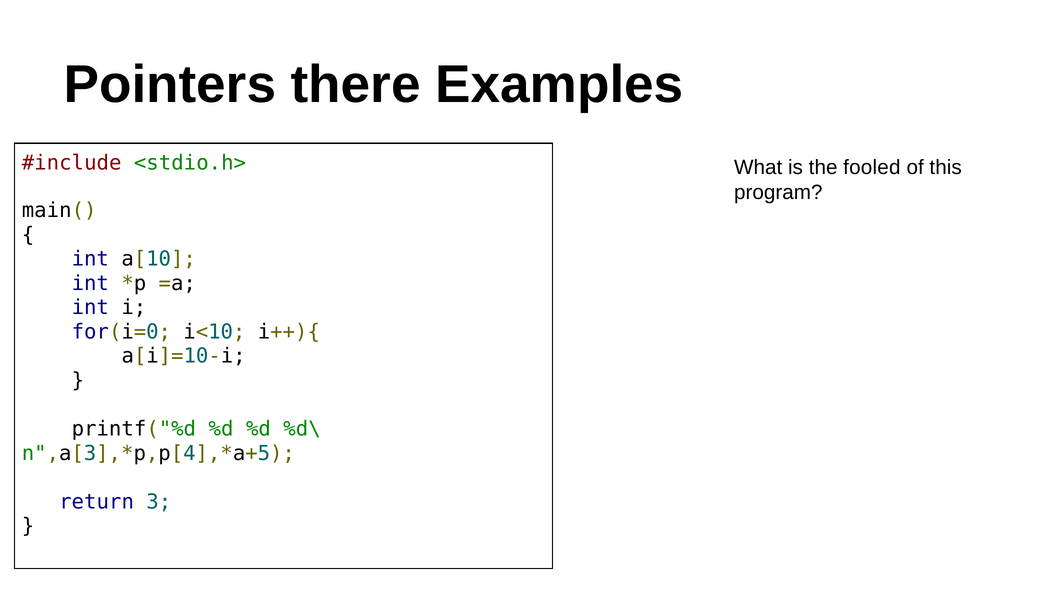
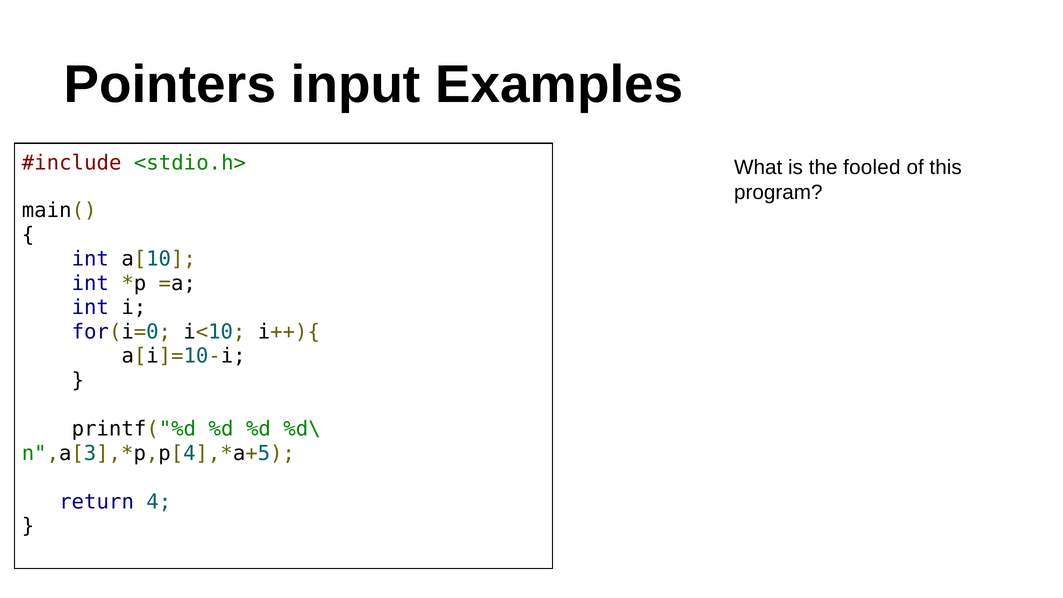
there: there -> input
3: 3 -> 4
